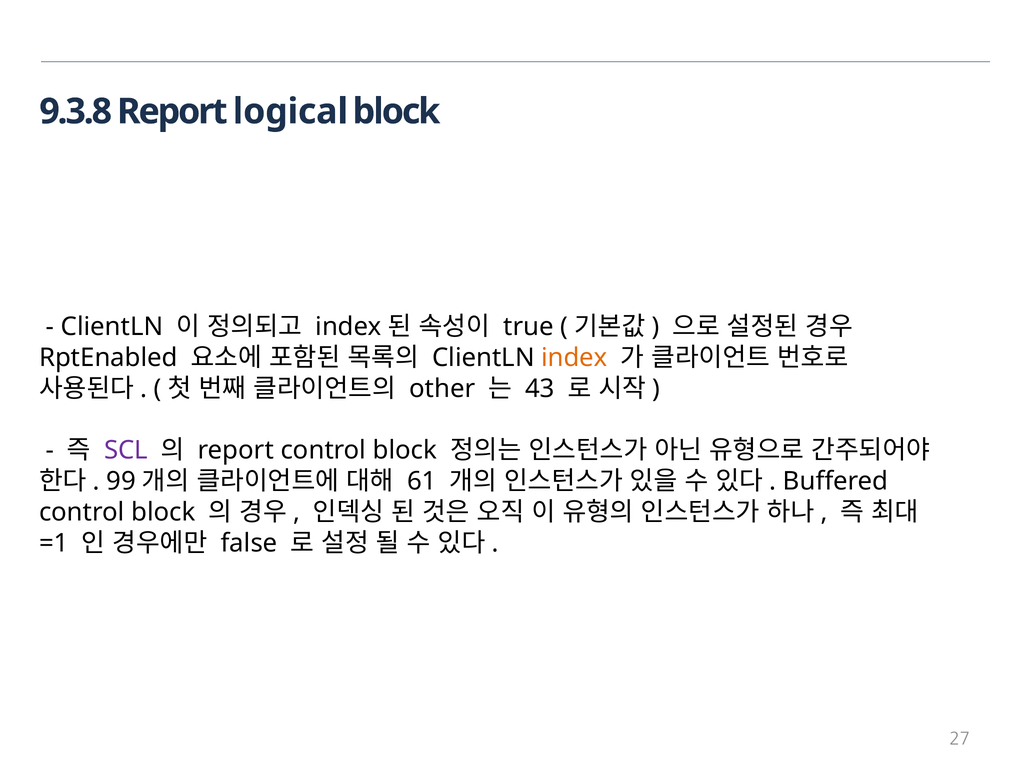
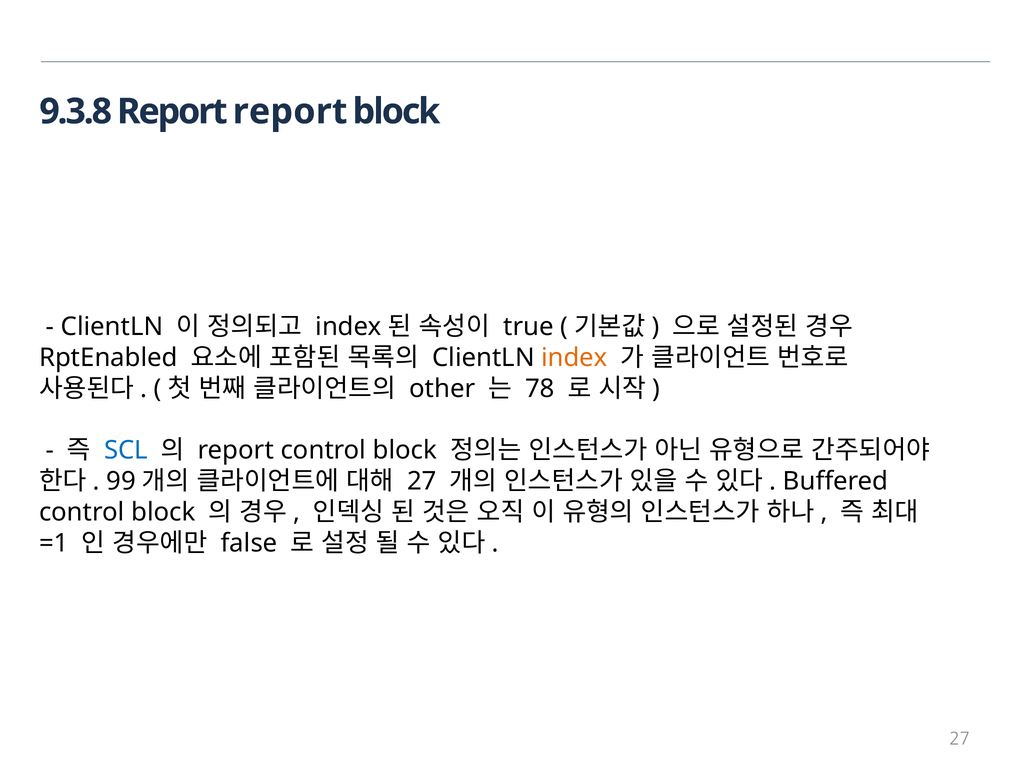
Report logical: logical -> report
43: 43 -> 78
SCL colour: purple -> blue
61 at (422, 481): 61 -> 27
